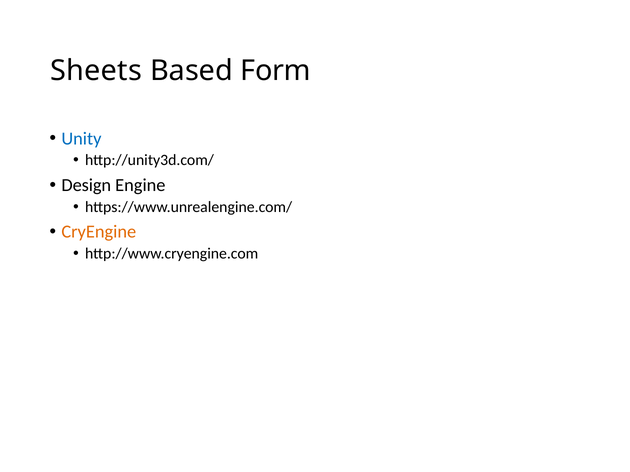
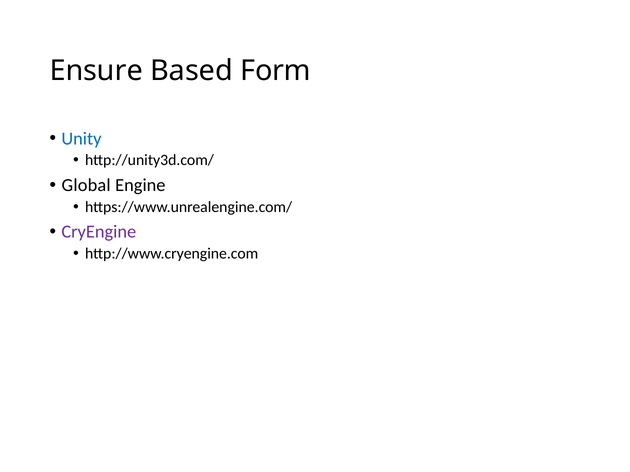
Sheets: Sheets -> Ensure
Design: Design -> Global
CryEngine colour: orange -> purple
